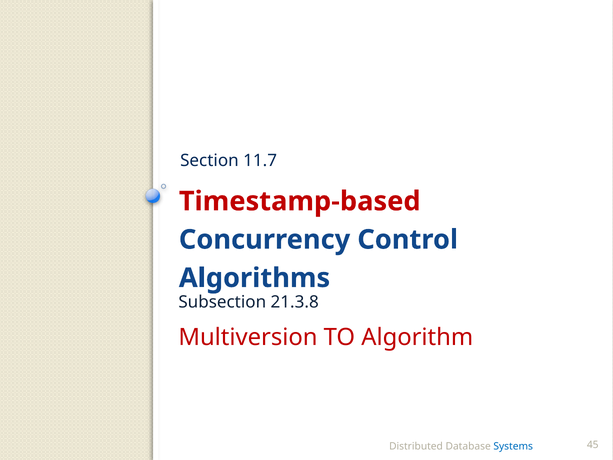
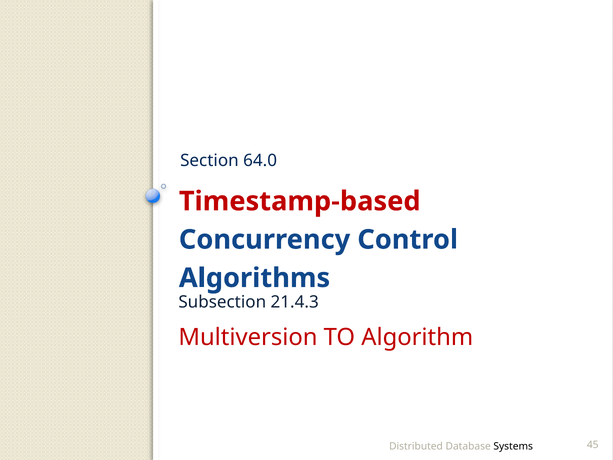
11.7: 11.7 -> 64.0
21.3.8: 21.3.8 -> 21.4.3
Systems colour: blue -> black
